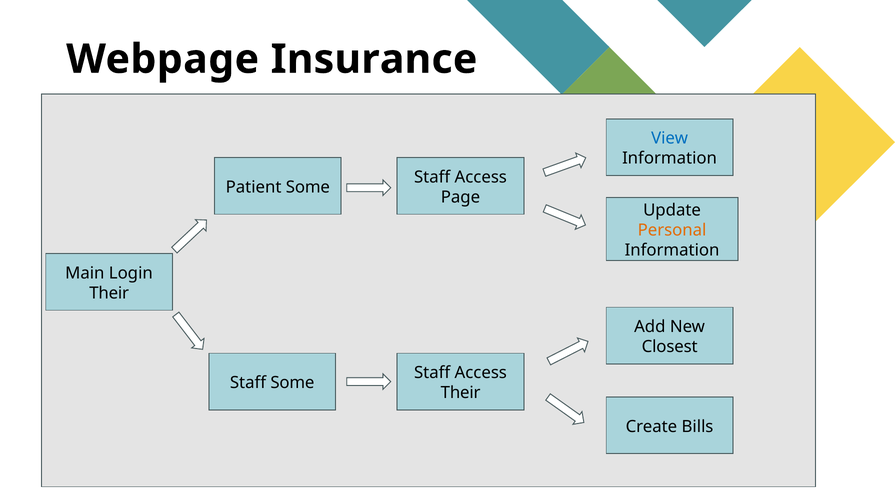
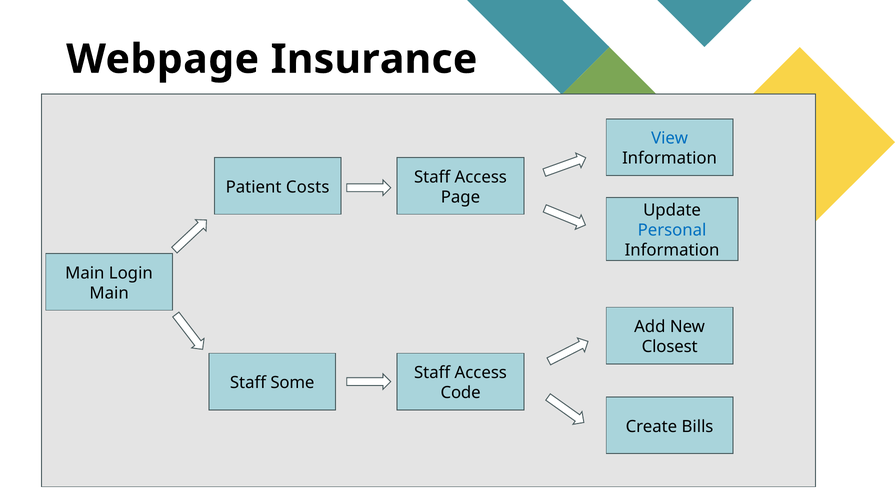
Patient Some: Some -> Costs
Personal colour: orange -> blue
Their at (109, 293): Their -> Main
Their at (461, 393): Their -> Code
